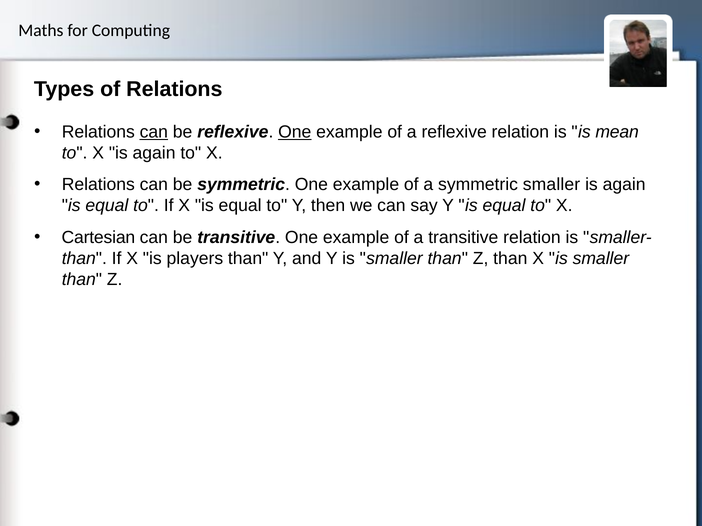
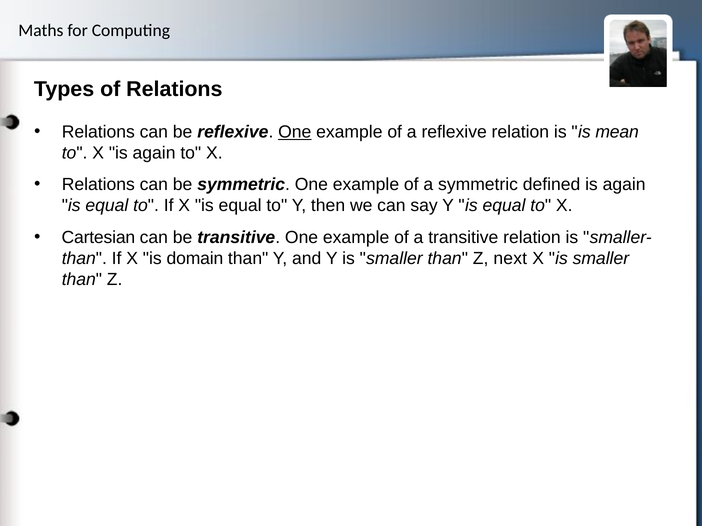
can at (154, 132) underline: present -> none
symmetric smaller: smaller -> defined
players: players -> domain
Z than: than -> next
